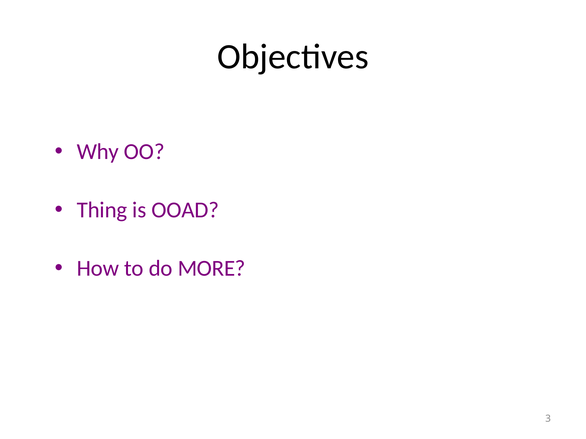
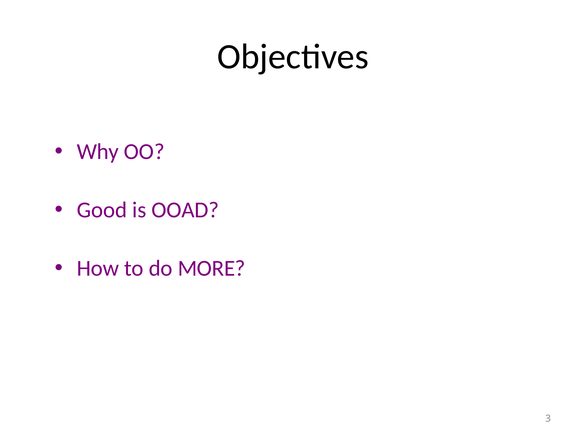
Thing: Thing -> Good
